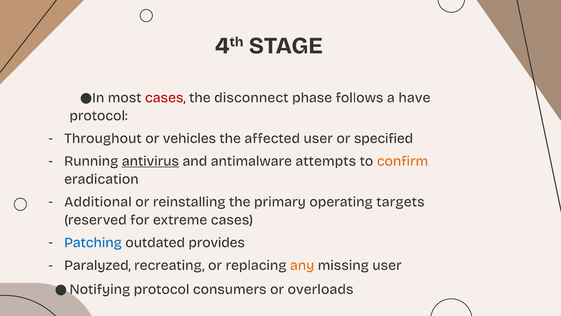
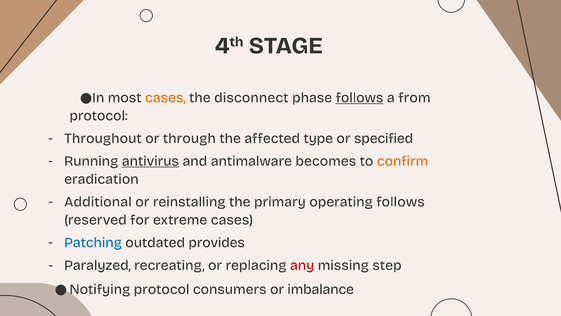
cases at (165, 97) colour: red -> orange
follows at (360, 97) underline: none -> present
have: have -> from
vehicles: vehicles -> through
affected user: user -> type
attempts: attempts -> becomes
operating targets: targets -> follows
any colour: orange -> red
missing user: user -> step
overloads: overloads -> imbalance
